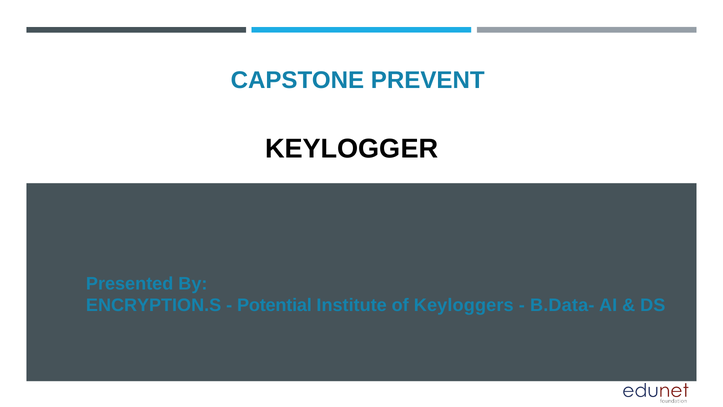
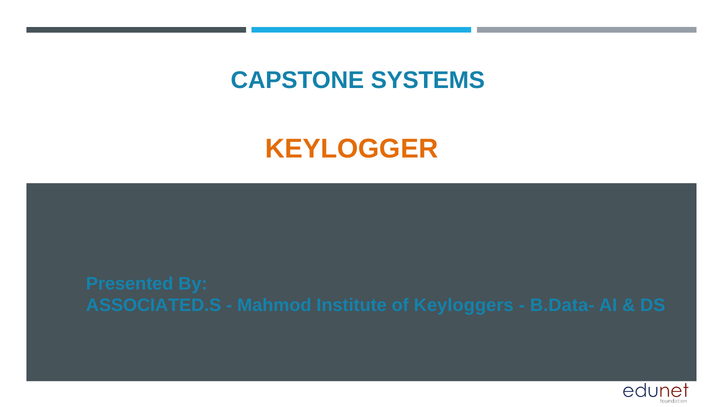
PREVENT: PREVENT -> SYSTEMS
KEYLOGGER colour: black -> orange
ENCRYPTION.S: ENCRYPTION.S -> ASSOCIATED.S
Potential: Potential -> Mahmod
